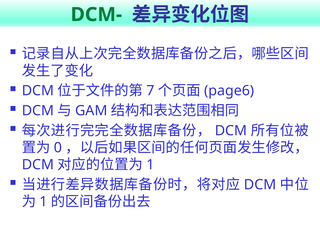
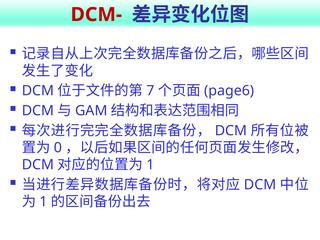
DCM- colour: green -> red
